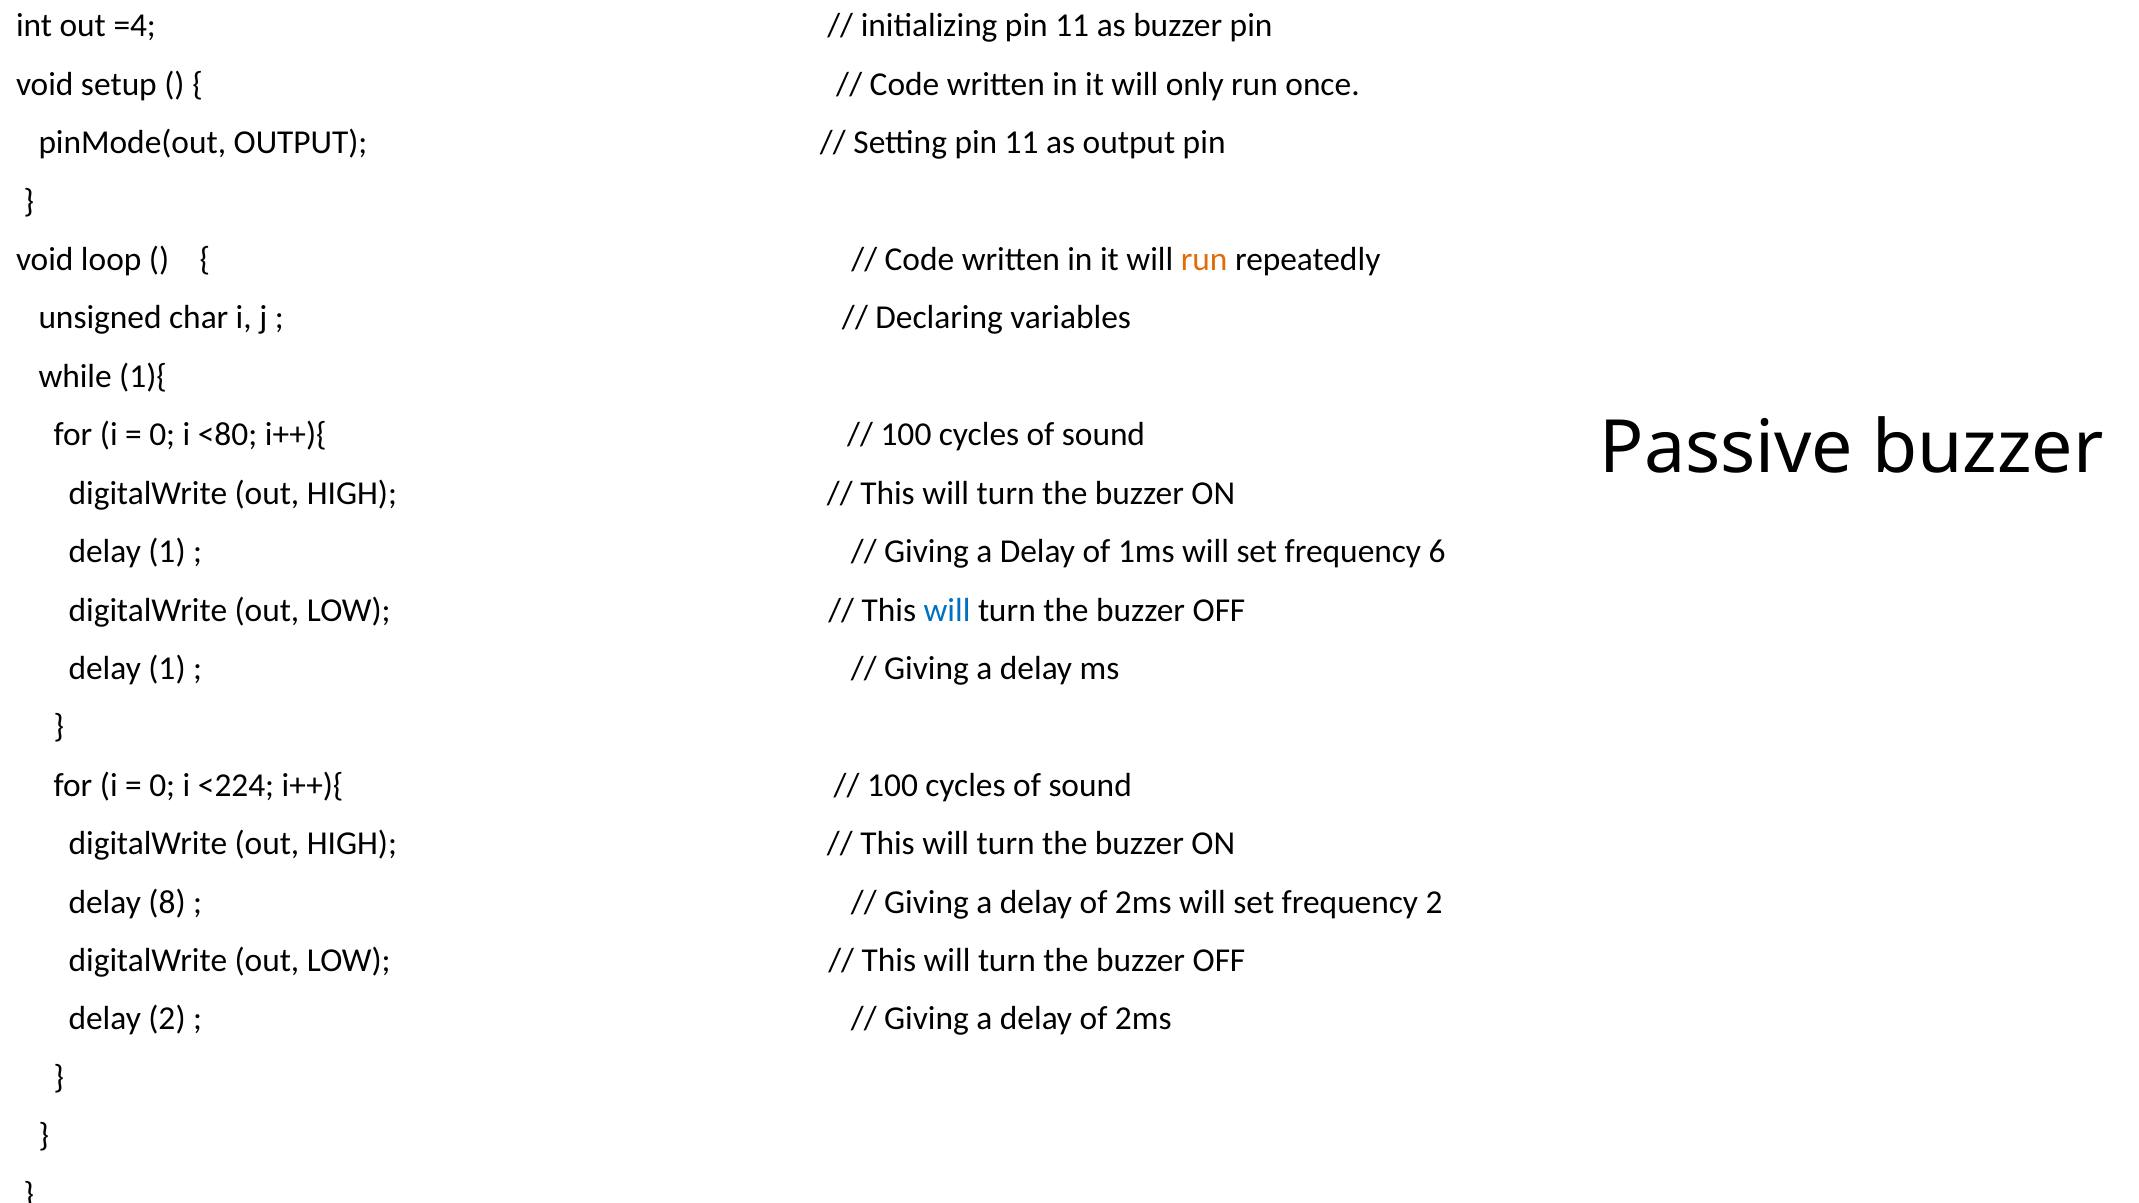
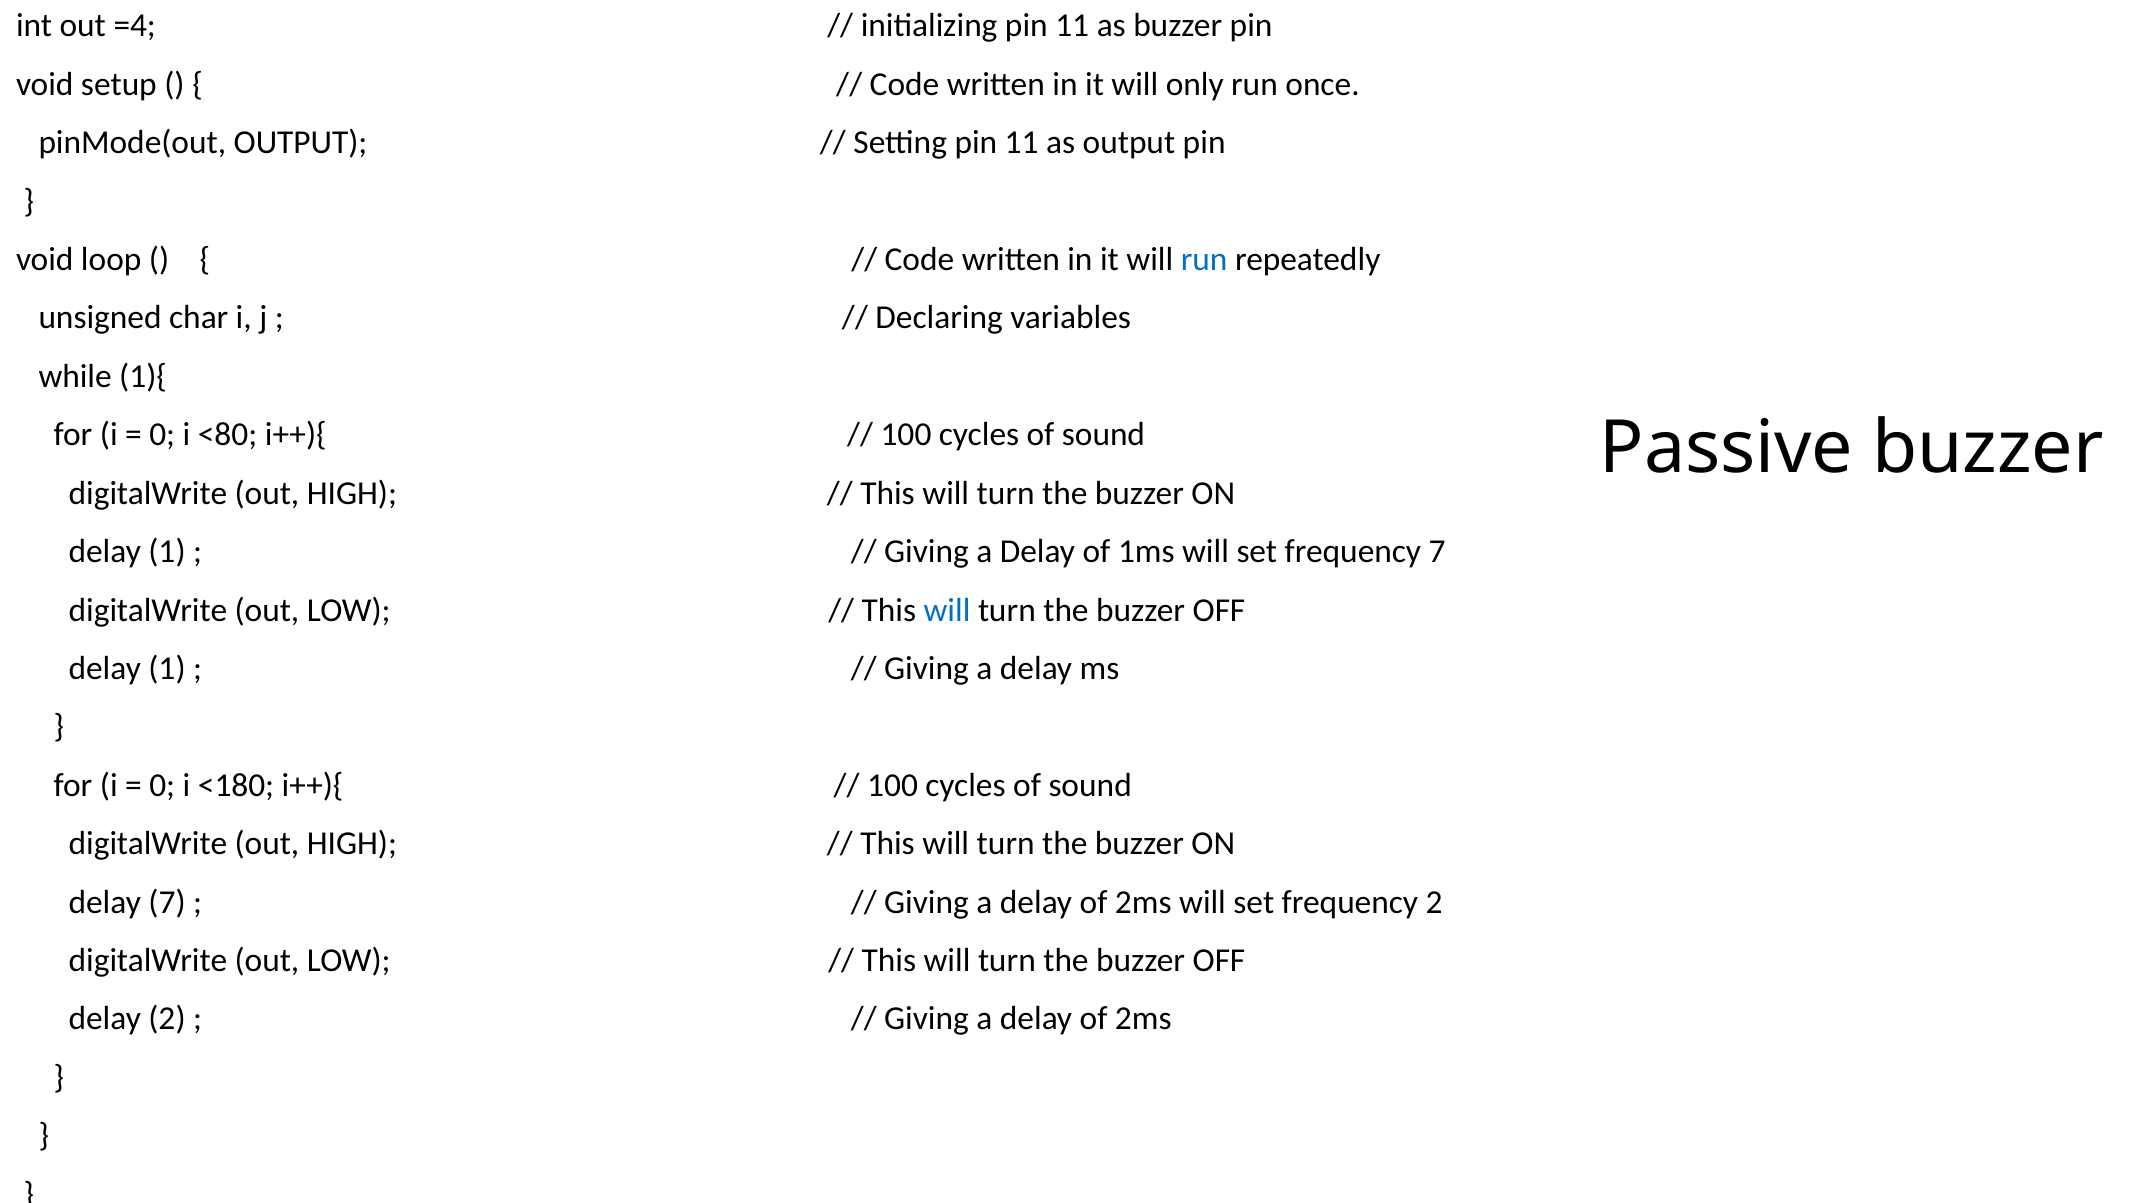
run at (1204, 260) colour: orange -> blue
frequency 6: 6 -> 7
<224: <224 -> <180
delay 8: 8 -> 7
